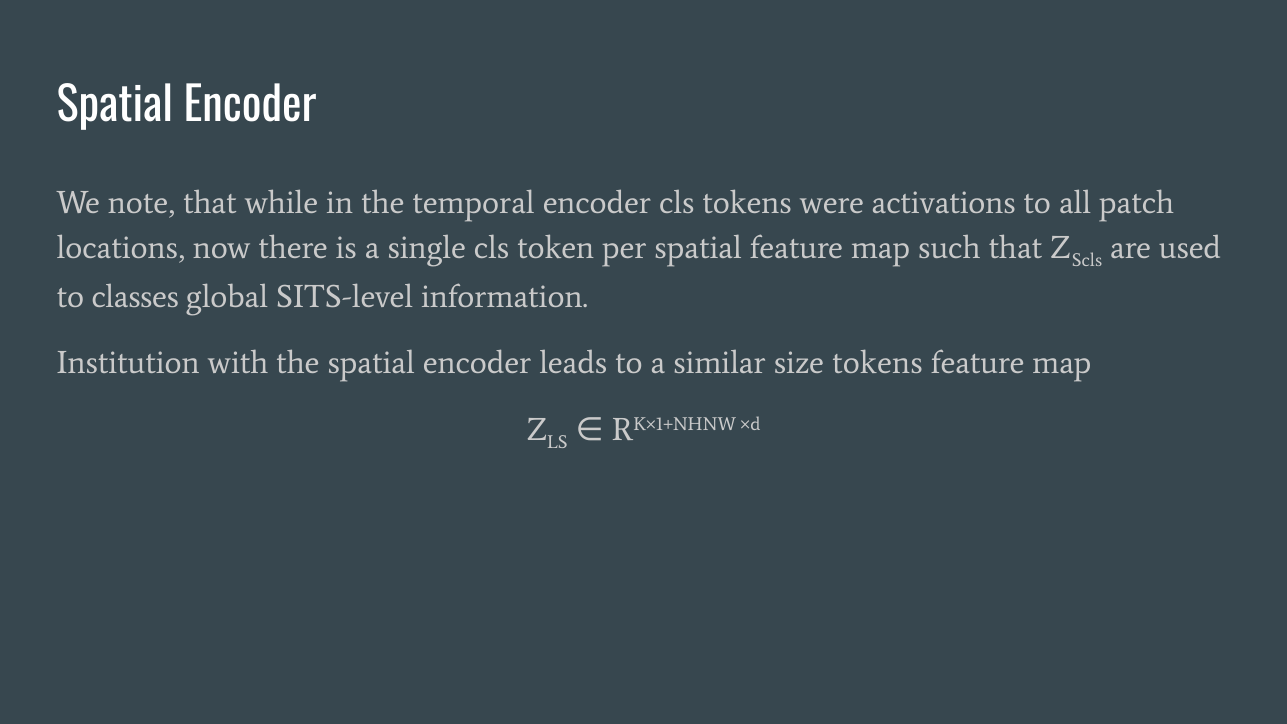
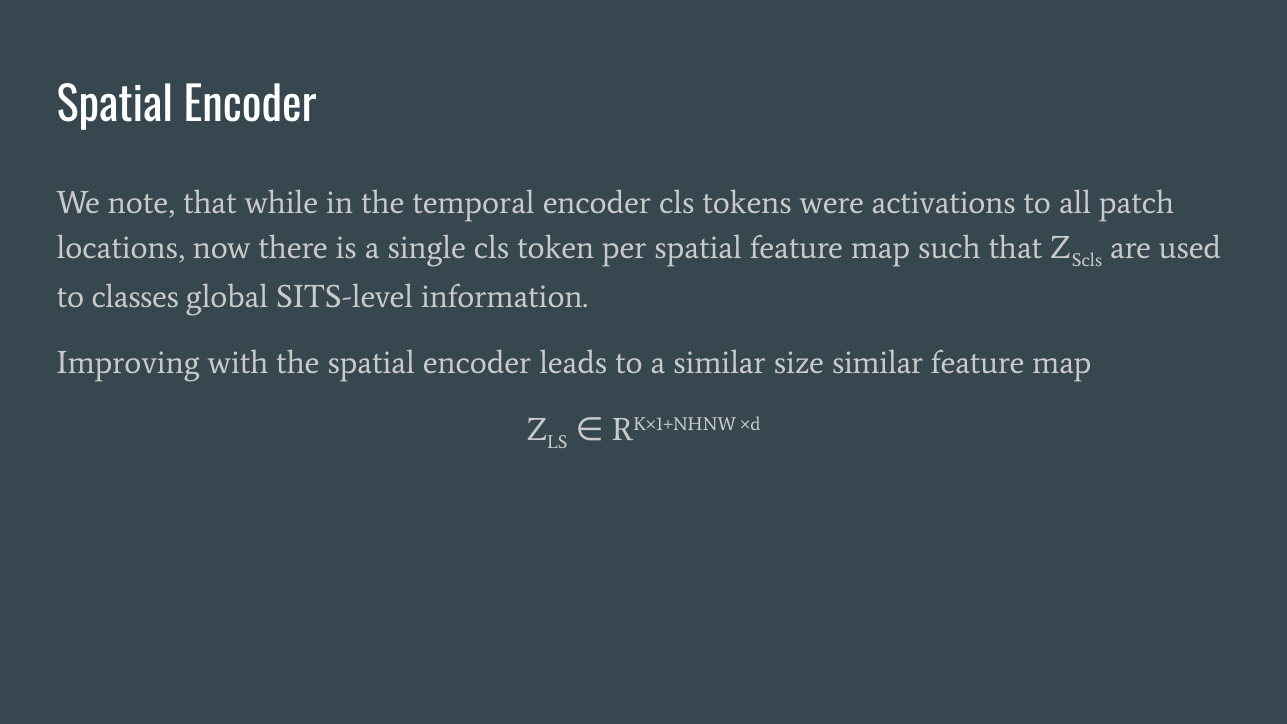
Institution: Institution -> Improving
size tokens: tokens -> similar
